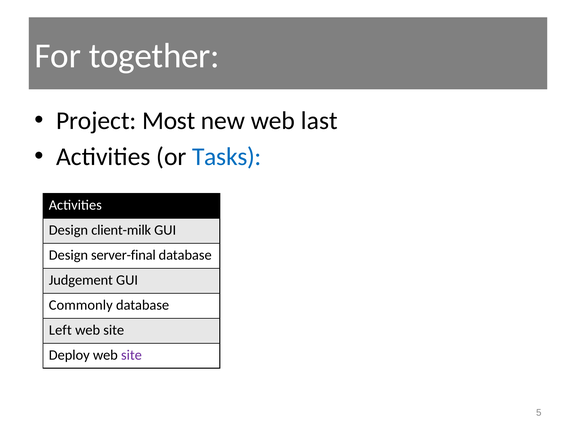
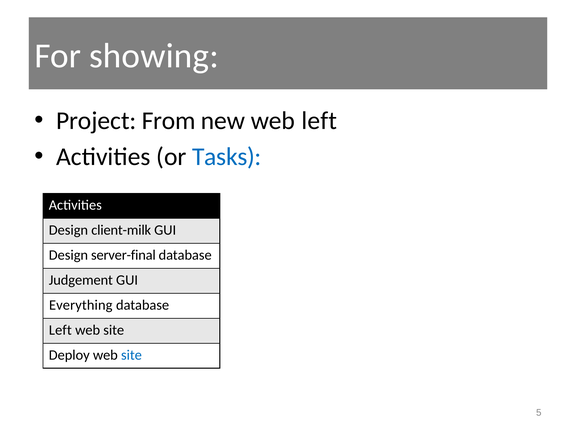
together: together -> showing
Most: Most -> From
web last: last -> left
Commonly: Commonly -> Everything
site at (131, 355) colour: purple -> blue
